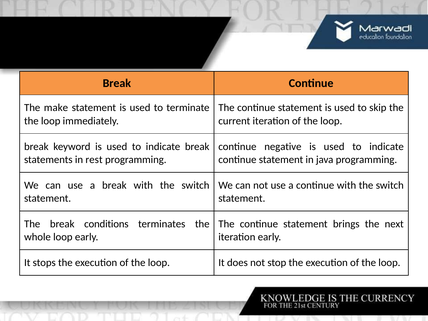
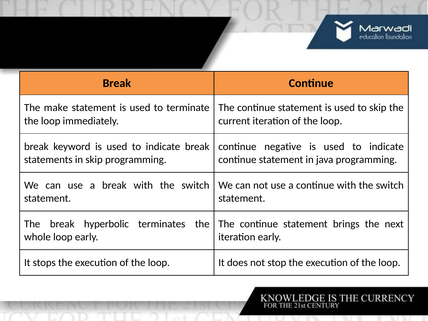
in rest: rest -> skip
conditions: conditions -> hyperbolic
